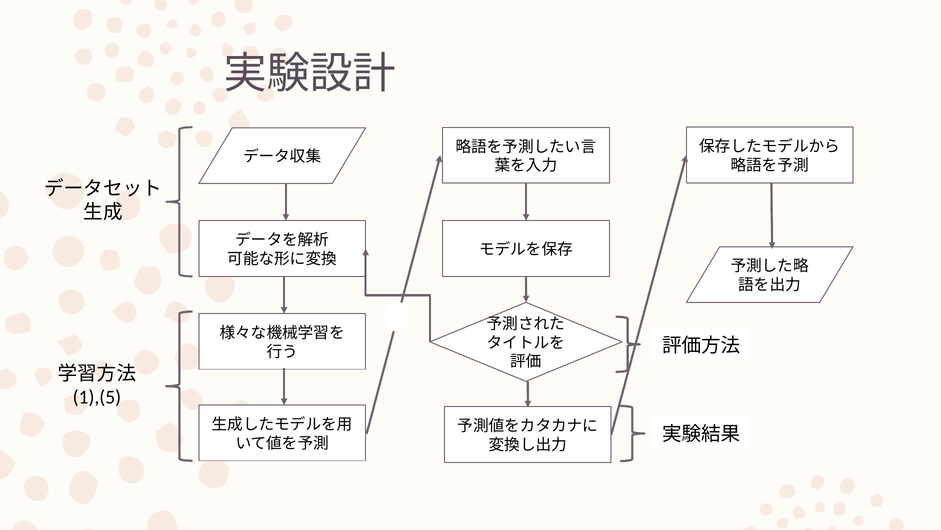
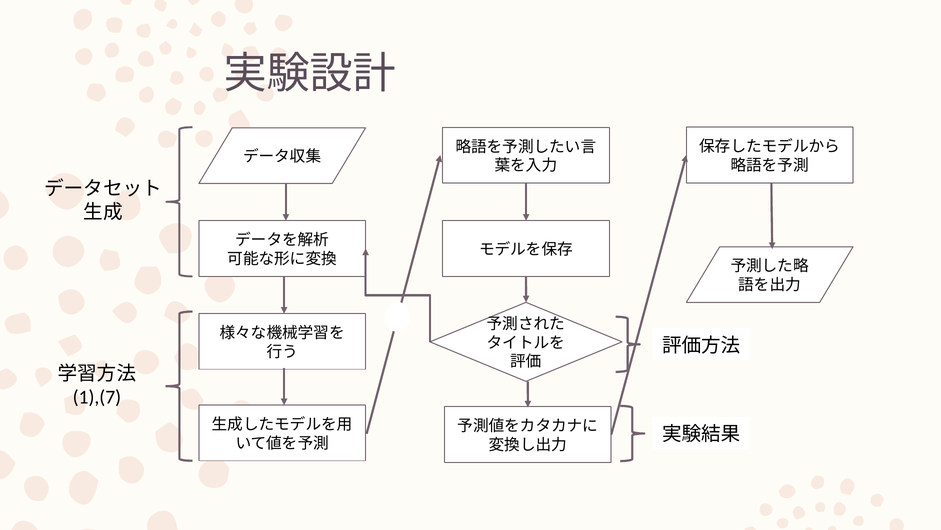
1),(5: 1),(5 -> 1),(7
